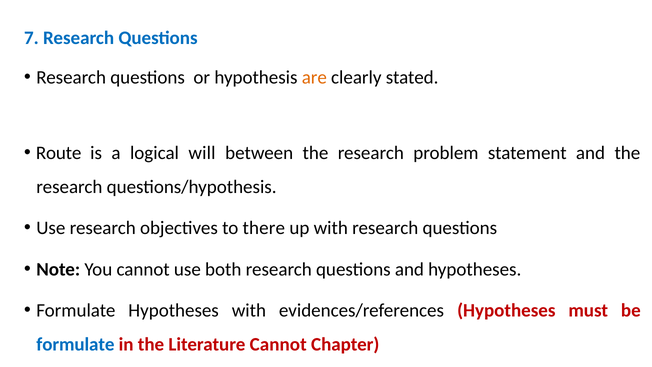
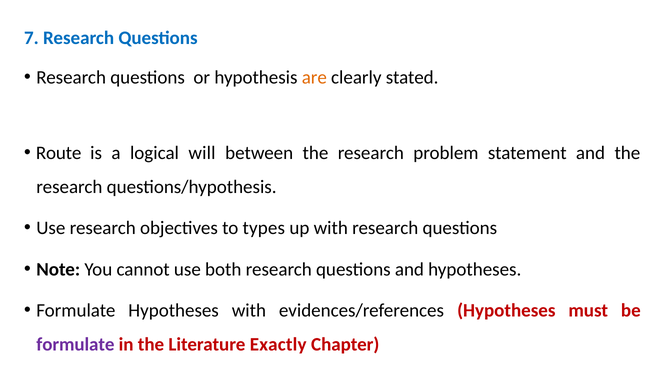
there: there -> types
formulate at (75, 344) colour: blue -> purple
Literature Cannot: Cannot -> Exactly
